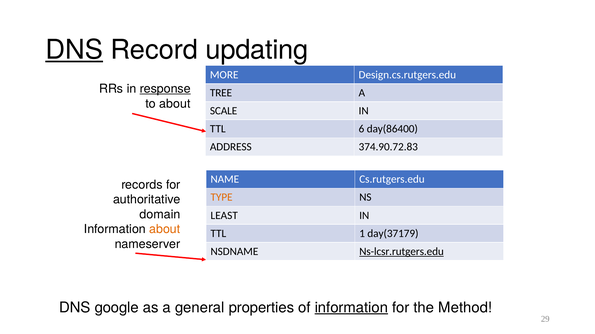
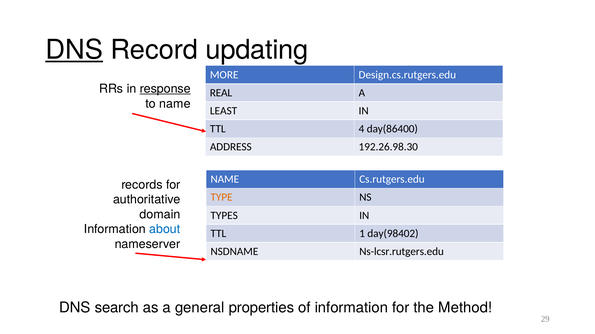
TREE: TREE -> REAL
to about: about -> name
SCALE: SCALE -> LEAST
6: 6 -> 4
374.90.72.83: 374.90.72.83 -> 192.26.98.30
LEAST: LEAST -> TYPES
about at (165, 230) colour: orange -> blue
day(37179: day(37179 -> day(98402
Ns-lcsr.rutgers.edu underline: present -> none
google: google -> search
information at (351, 308) underline: present -> none
